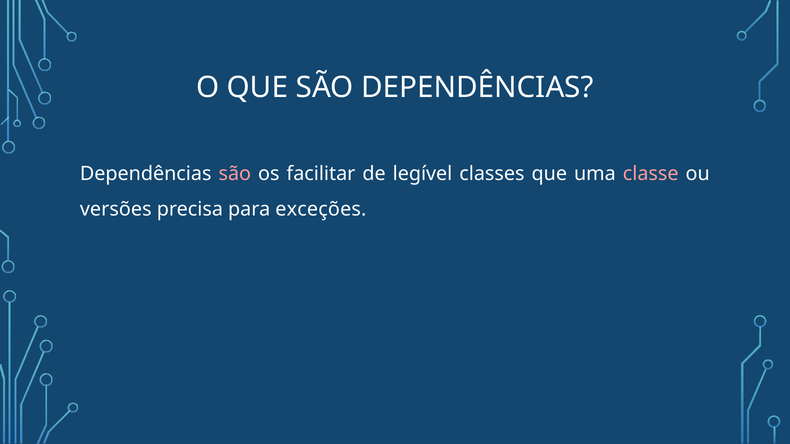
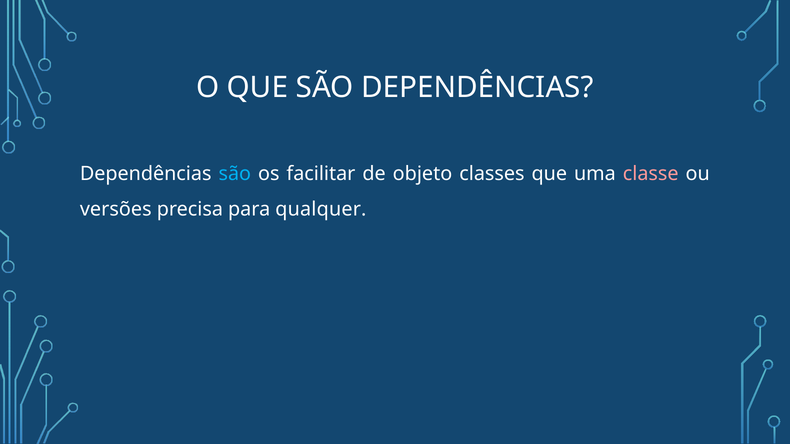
são at (235, 174) colour: pink -> light blue
legível: legível -> objeto
exceções: exceções -> qualquer
